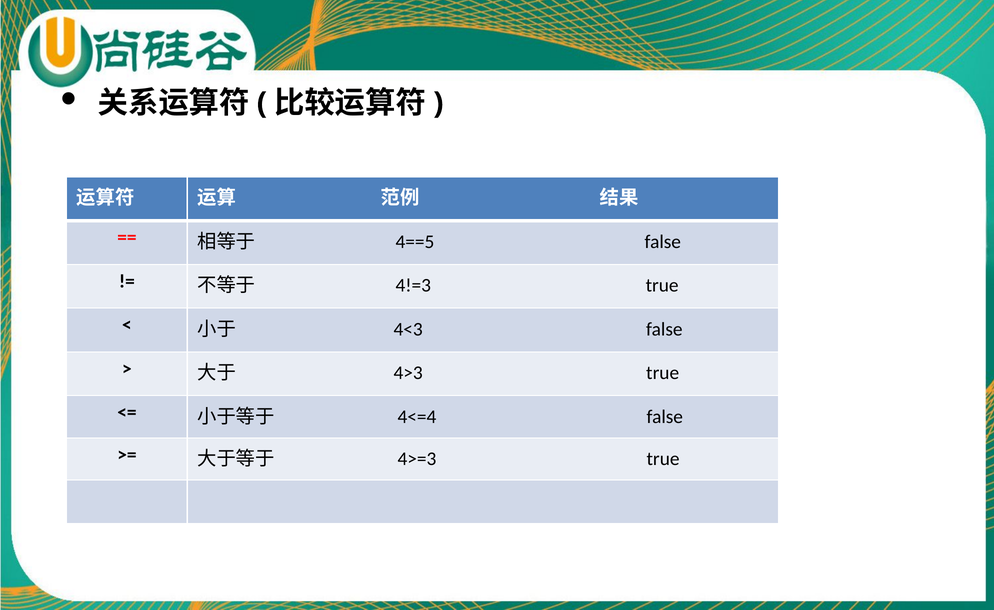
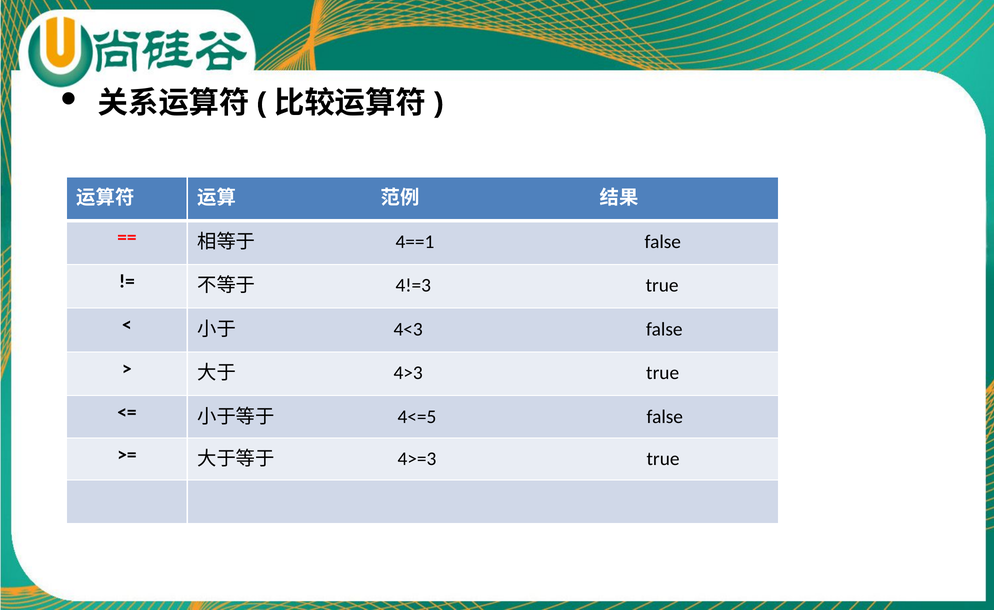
4==5: 4==5 -> 4==1
4<=4: 4<=4 -> 4<=5
